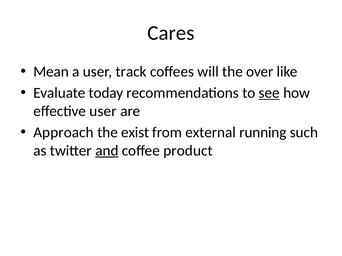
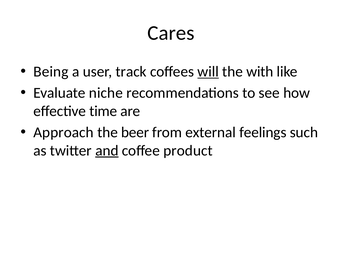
Mean: Mean -> Being
will underline: none -> present
over: over -> with
today: today -> niche
see underline: present -> none
effective user: user -> time
exist: exist -> beer
running: running -> feelings
